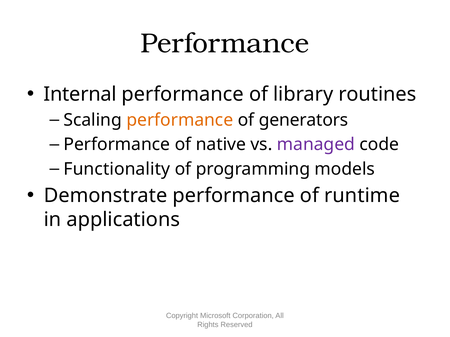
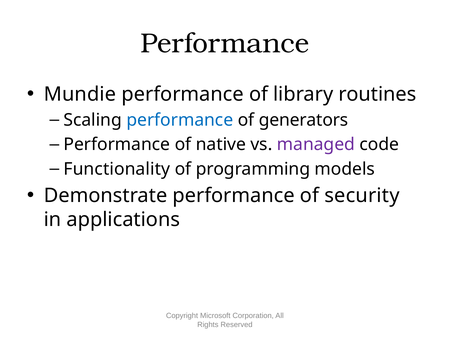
Internal: Internal -> Mundie
performance at (180, 120) colour: orange -> blue
runtime: runtime -> security
